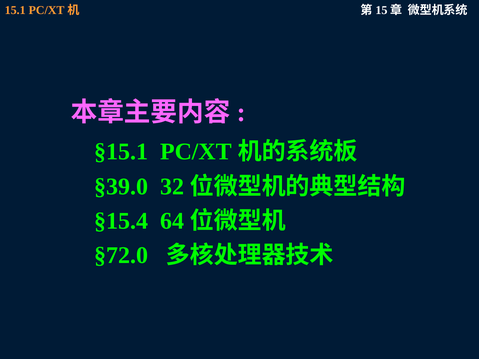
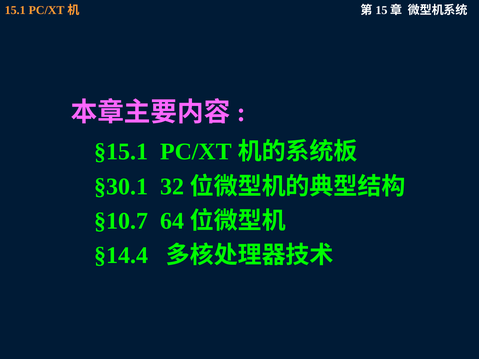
§39.0: §39.0 -> §30.1
§15.4: §15.4 -> §10.7
§72.0: §72.0 -> §14.4
